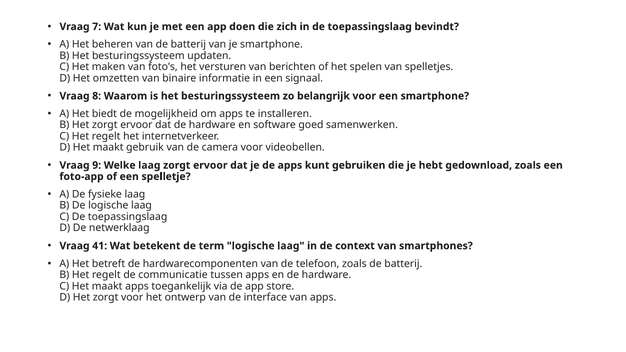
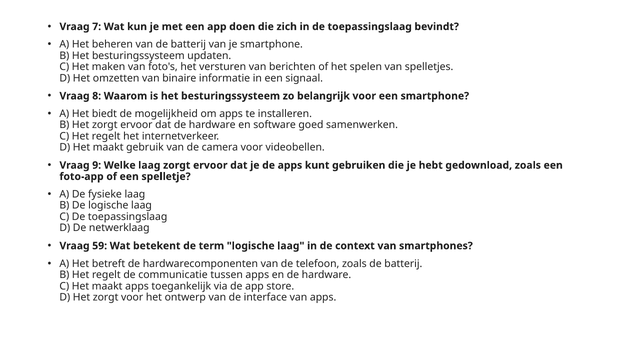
41: 41 -> 59
